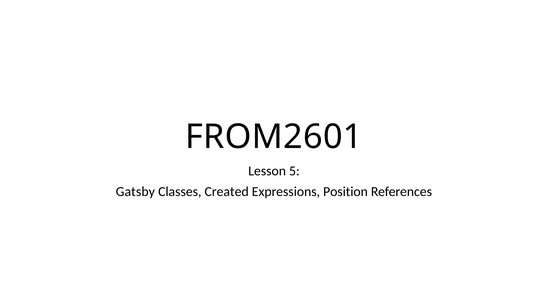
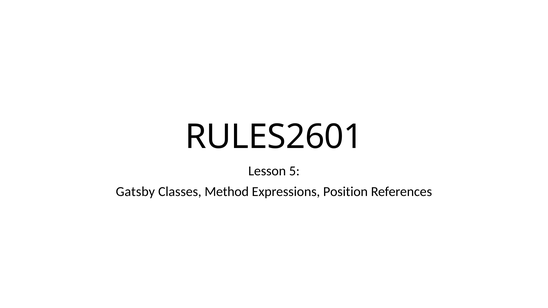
FROM2601: FROM2601 -> RULES2601
Created: Created -> Method
